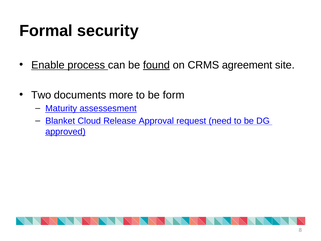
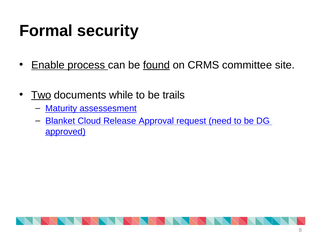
agreement: agreement -> committee
Two underline: none -> present
more: more -> while
form: form -> trails
